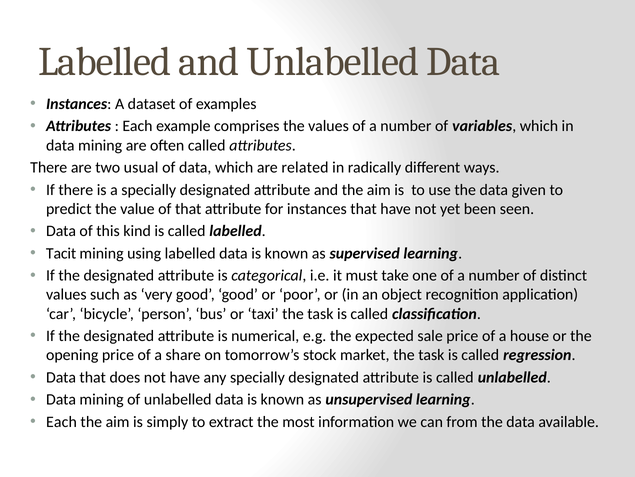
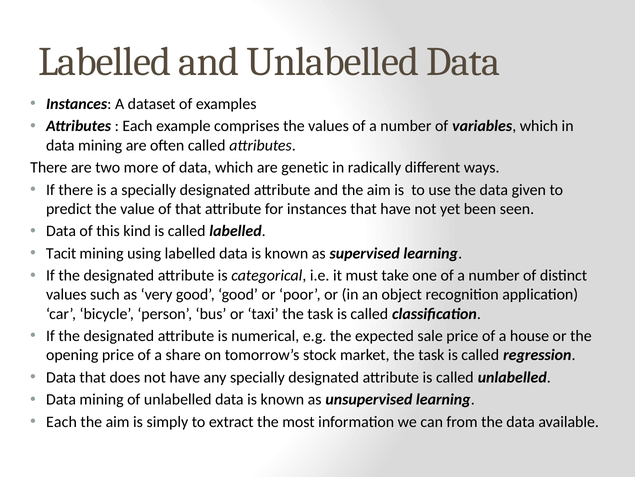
usual: usual -> more
related: related -> genetic
